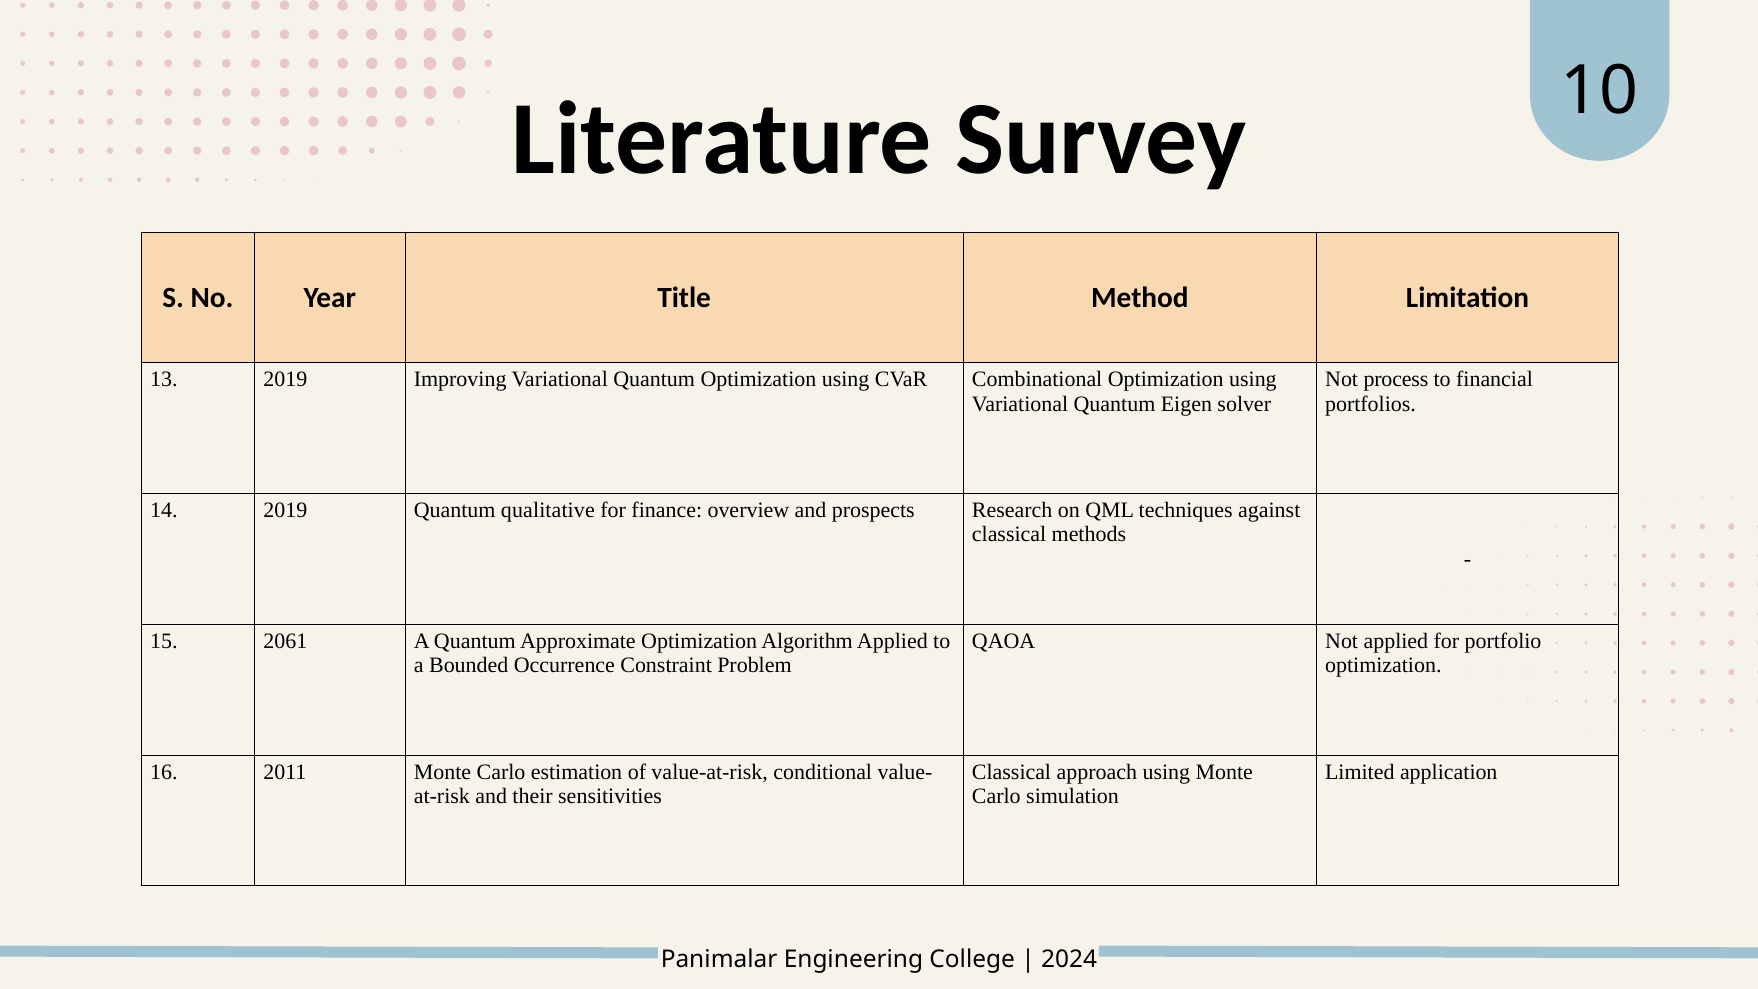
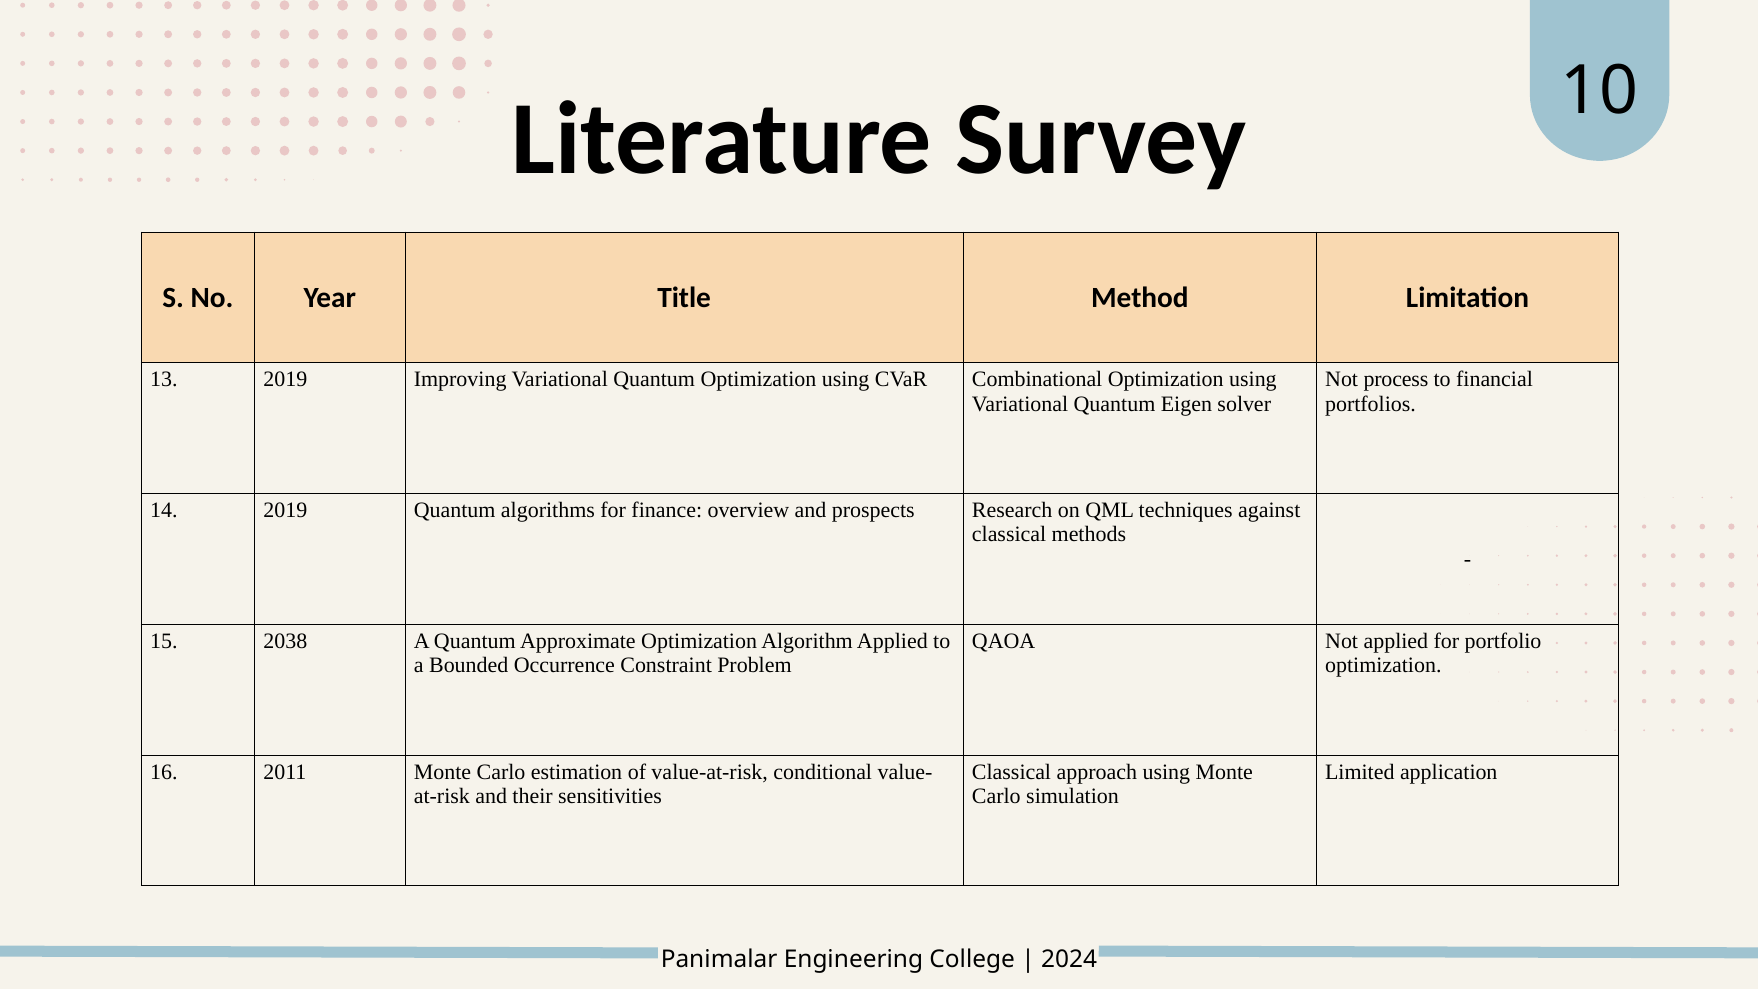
qualitative: qualitative -> algorithms
2061: 2061 -> 2038
